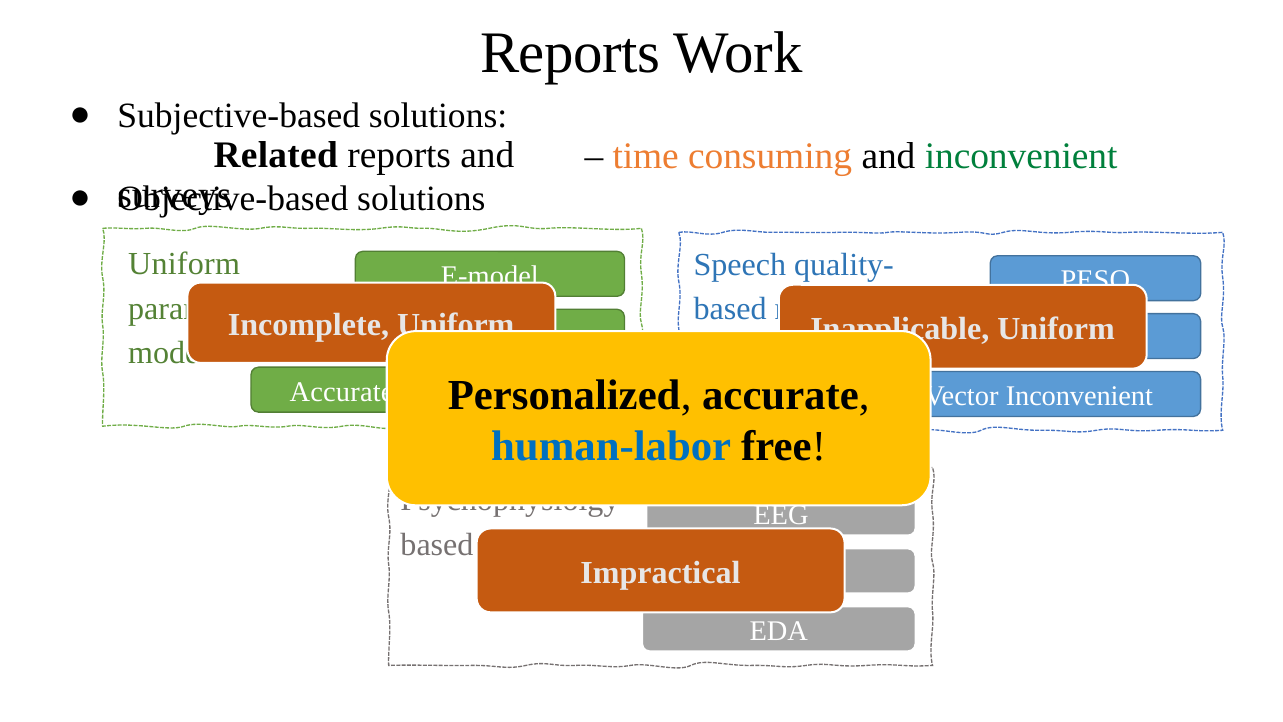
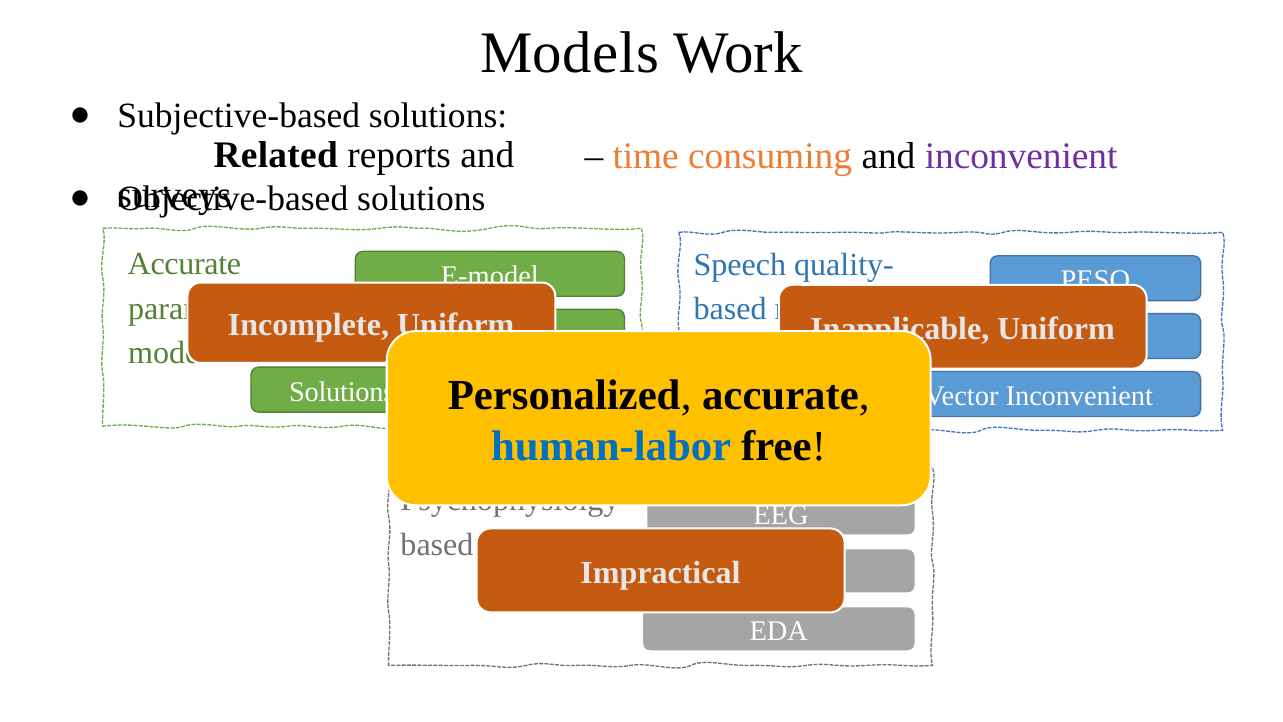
Reports at (570, 53): Reports -> Models
inconvenient at (1021, 156) colour: green -> purple
Uniform at (184, 264): Uniform -> Accurate
Accurate at (342, 391): Accurate -> Solutions
